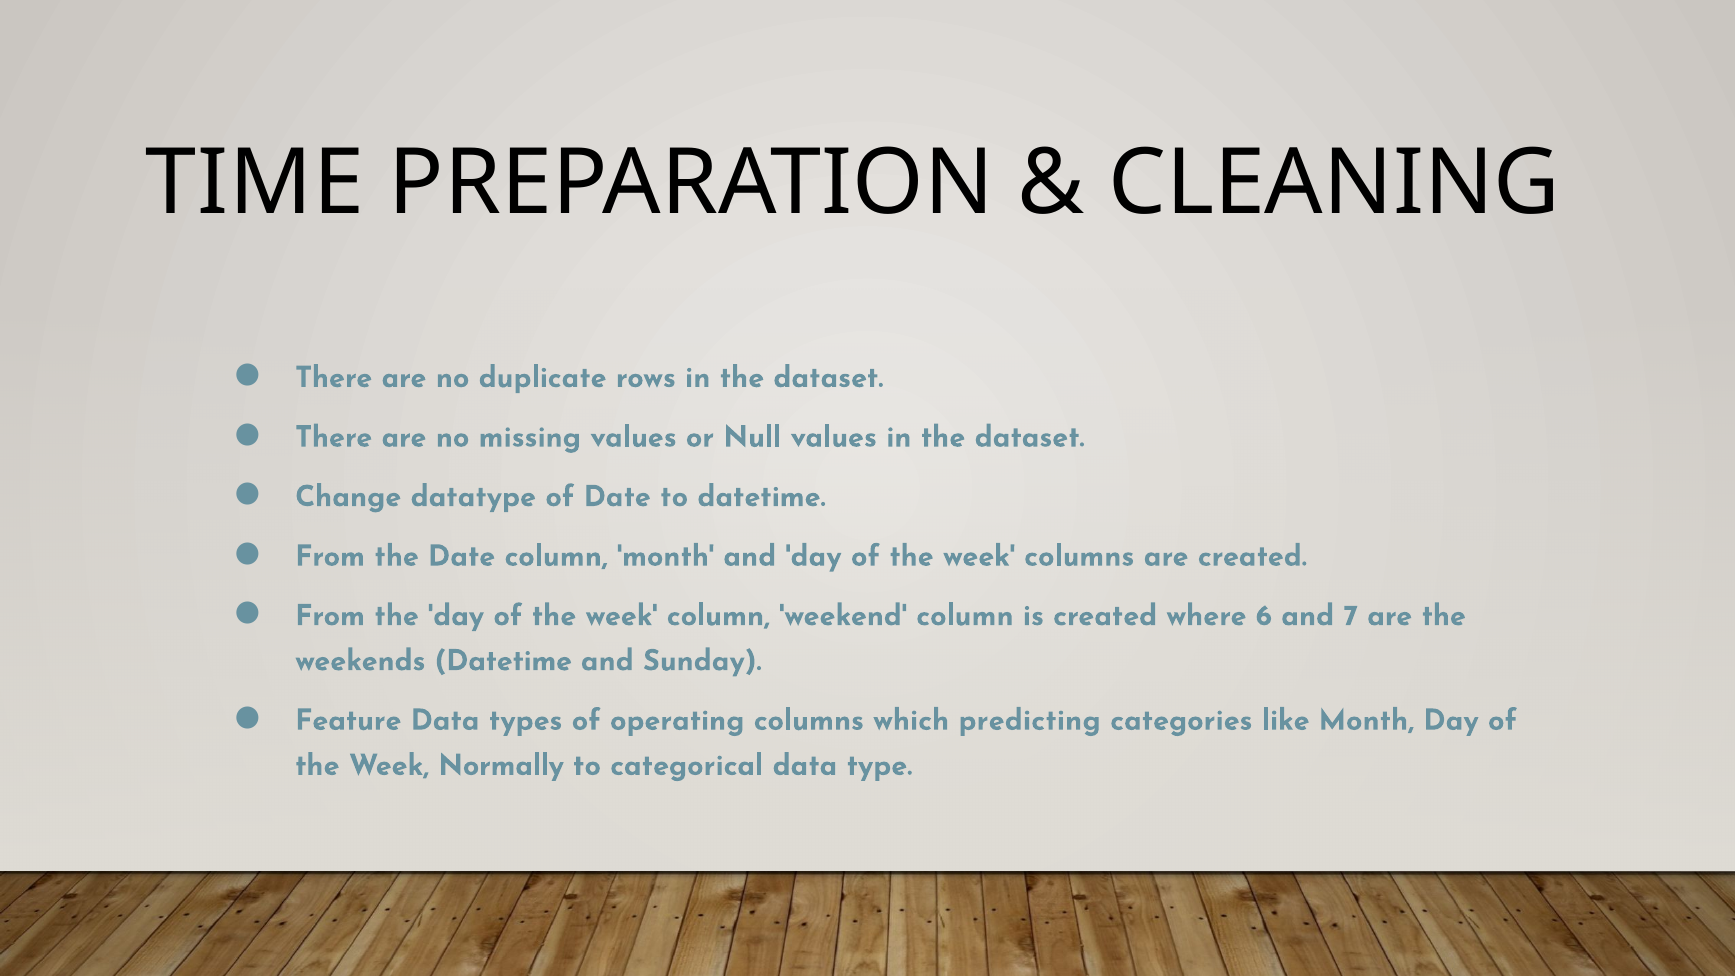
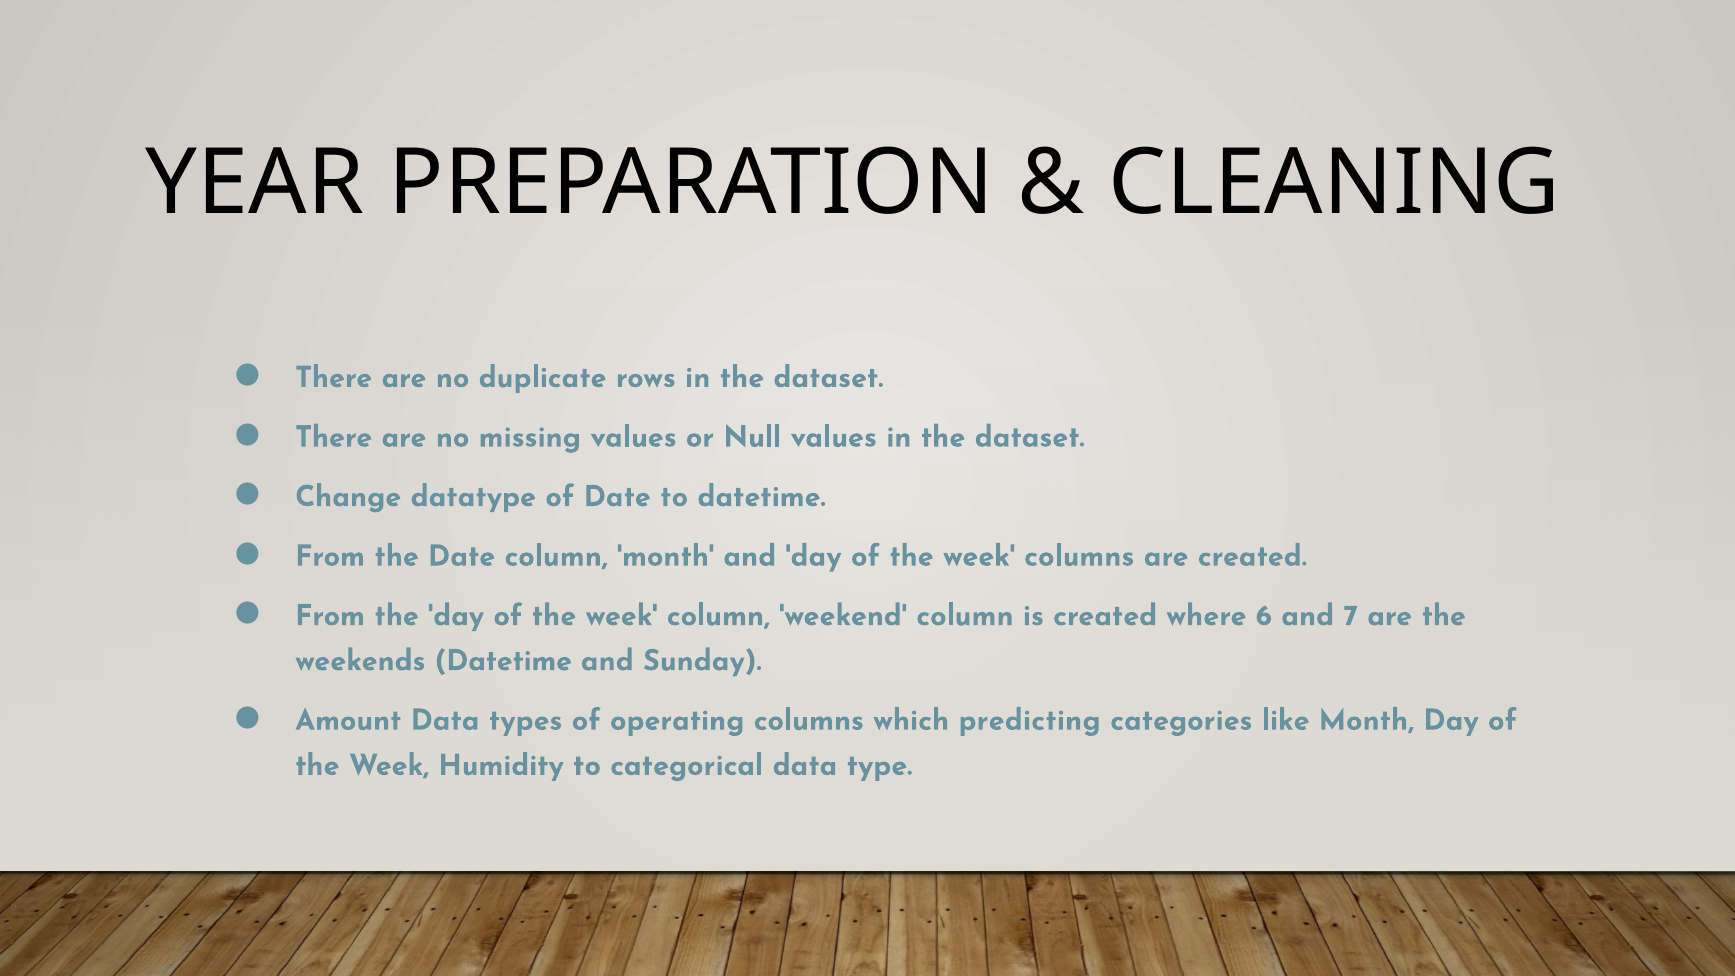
TIME: TIME -> YEAR
Feature: Feature -> Amount
Normally: Normally -> Humidity
